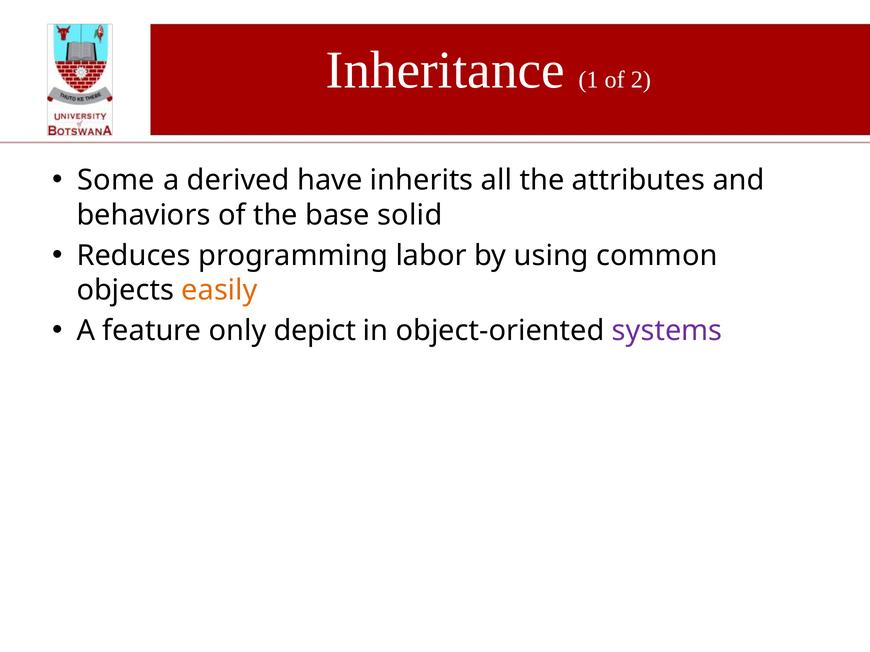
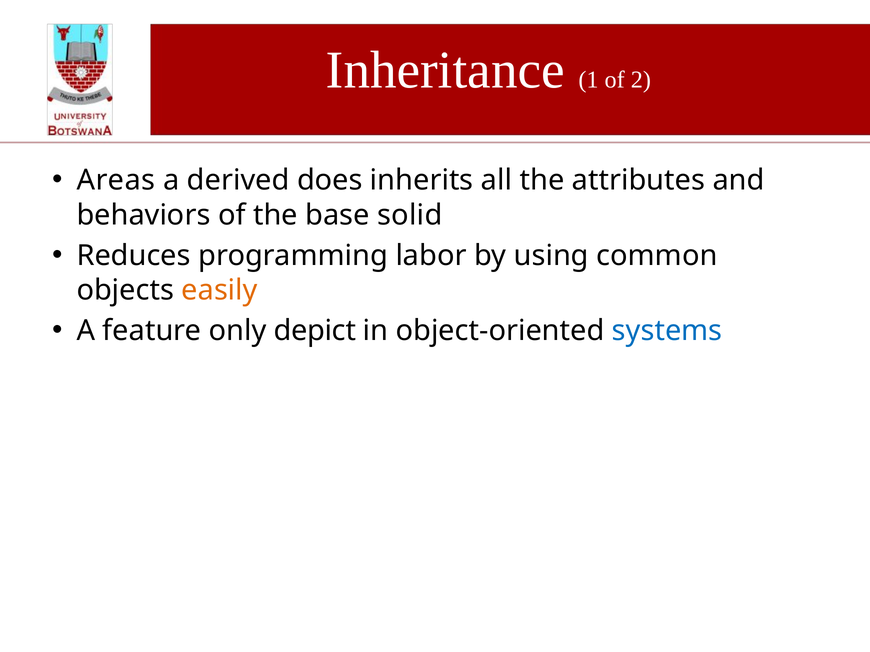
Some: Some -> Areas
have: have -> does
systems colour: purple -> blue
